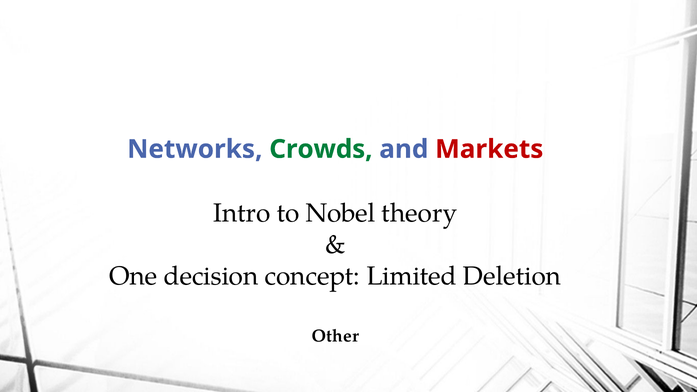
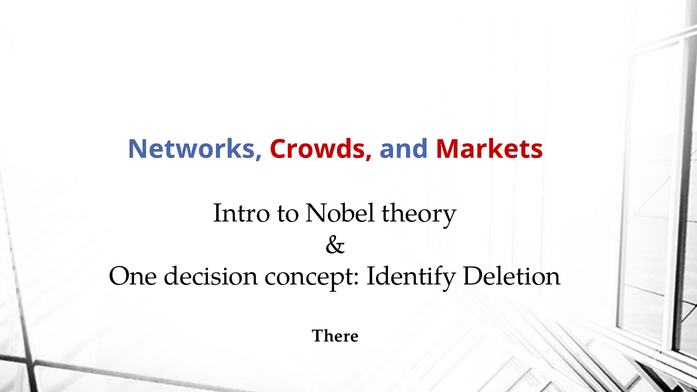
Crowds colour: green -> red
Limited: Limited -> Identify
Other: Other -> There
